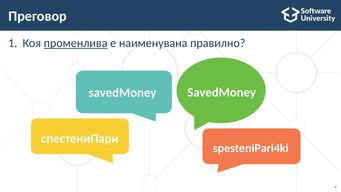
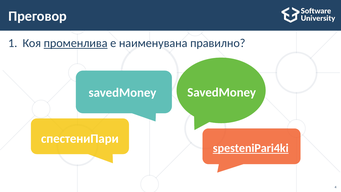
spesteniPari4ki underline: none -> present
